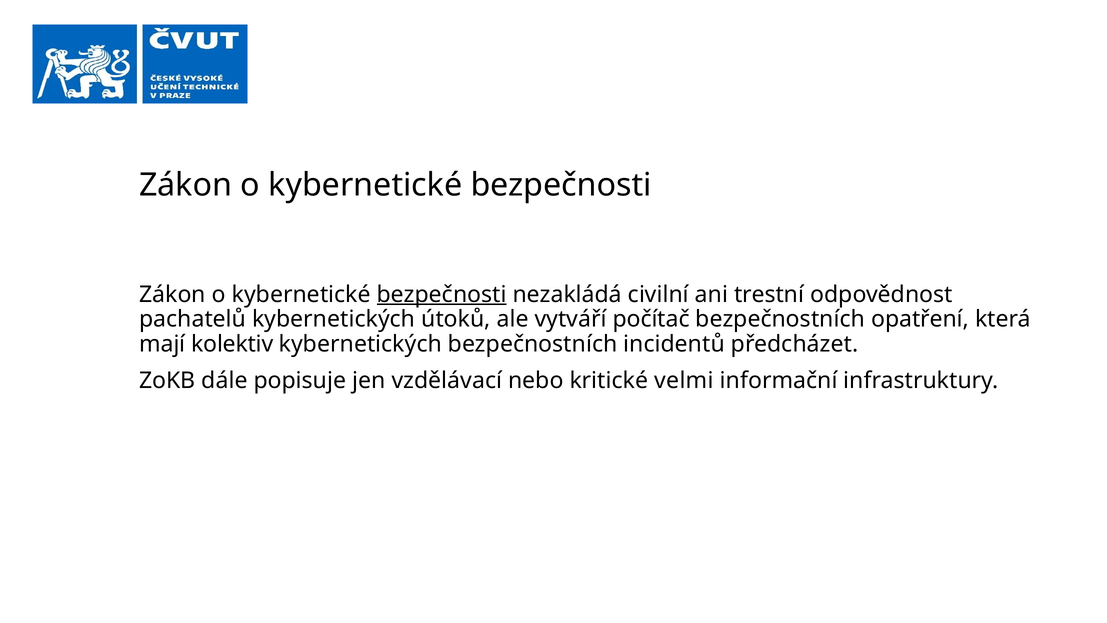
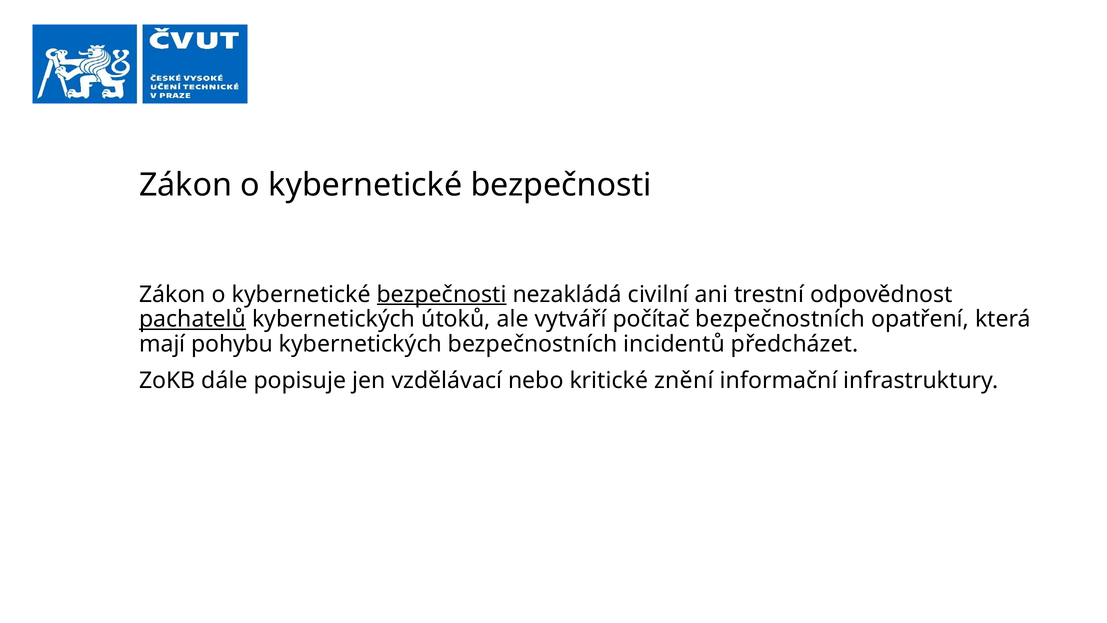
pachatelů underline: none -> present
kolektiv: kolektiv -> pohybu
velmi: velmi -> znění
